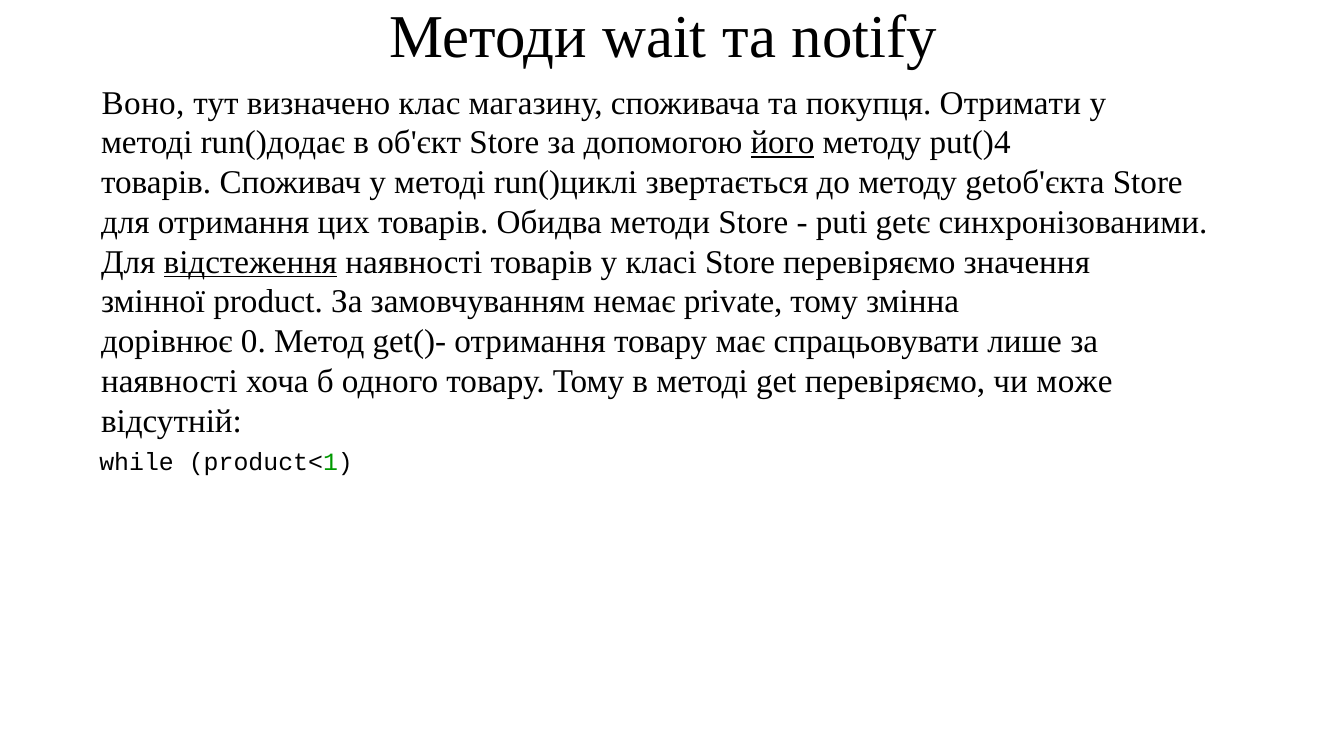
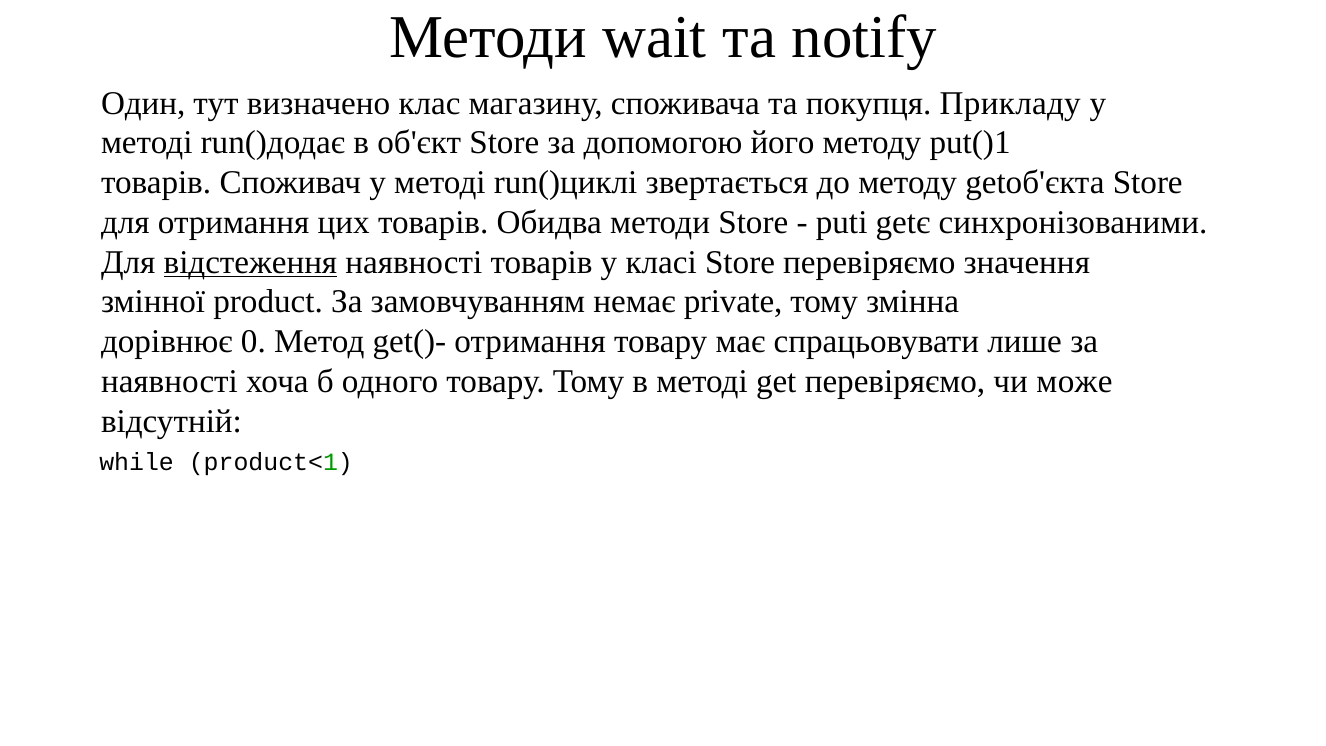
Воно: Воно -> Один
Отримати: Отримати -> Прикладу
його underline: present -> none
put()4: put()4 -> put()1
